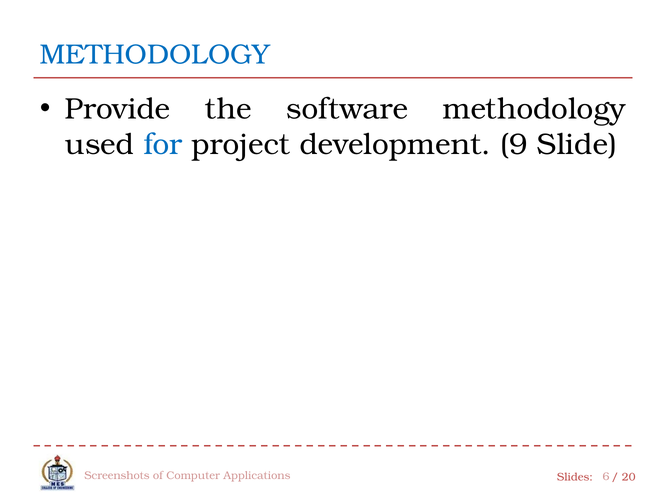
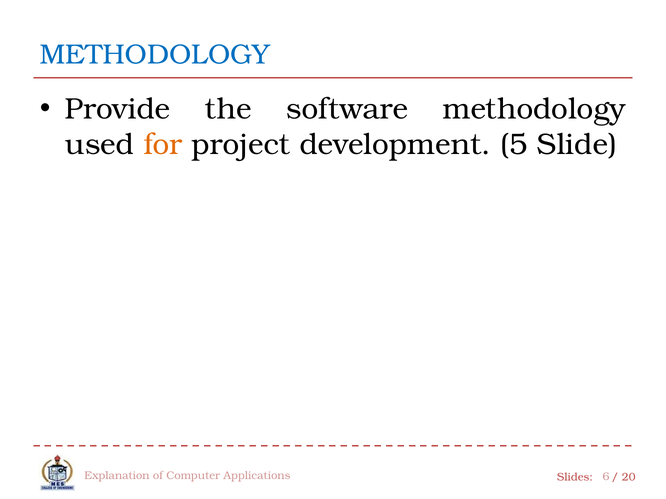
for colour: blue -> orange
9: 9 -> 5
Screenshots: Screenshots -> Explanation
